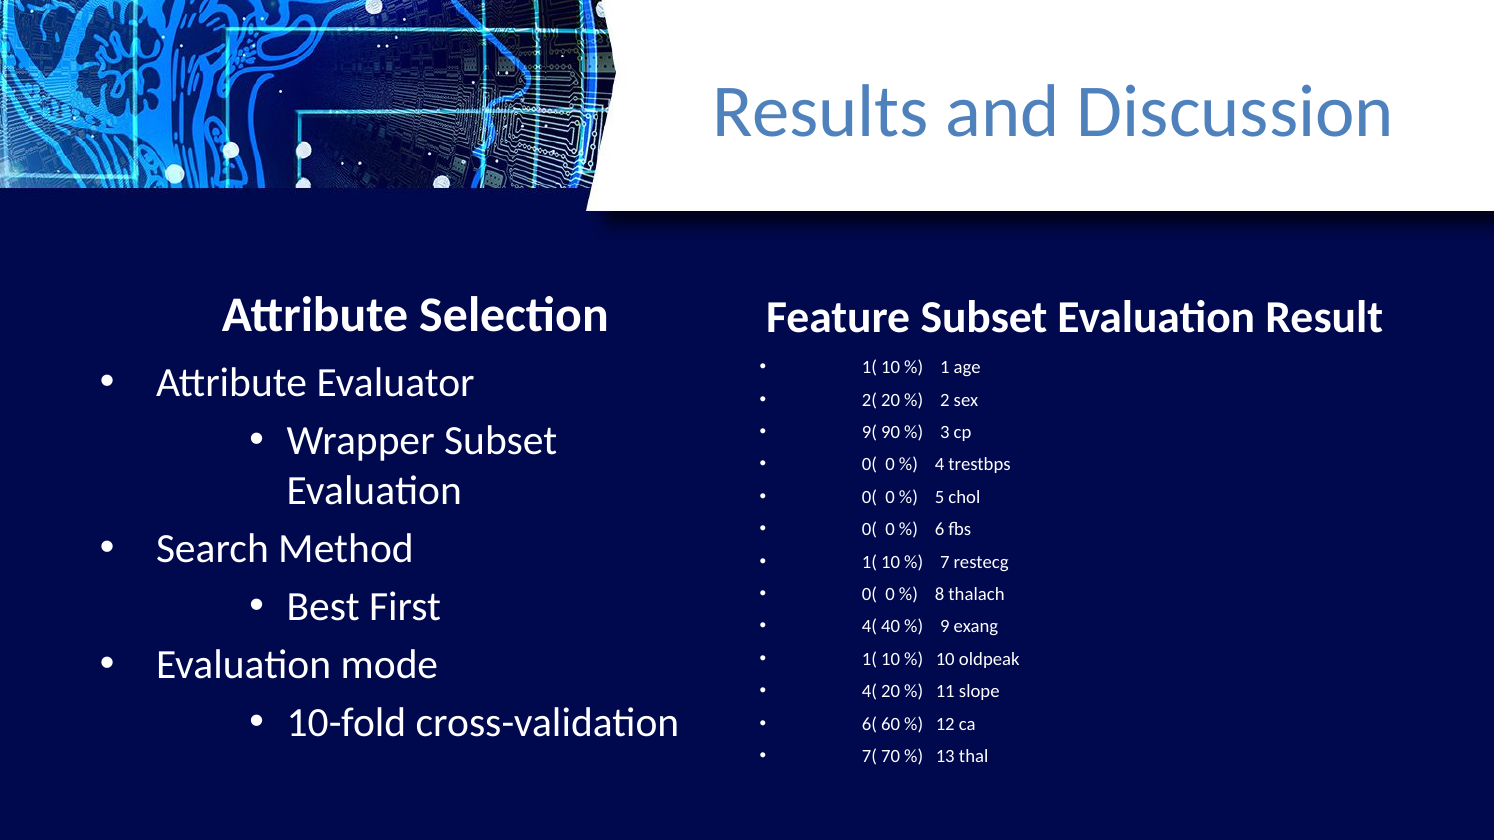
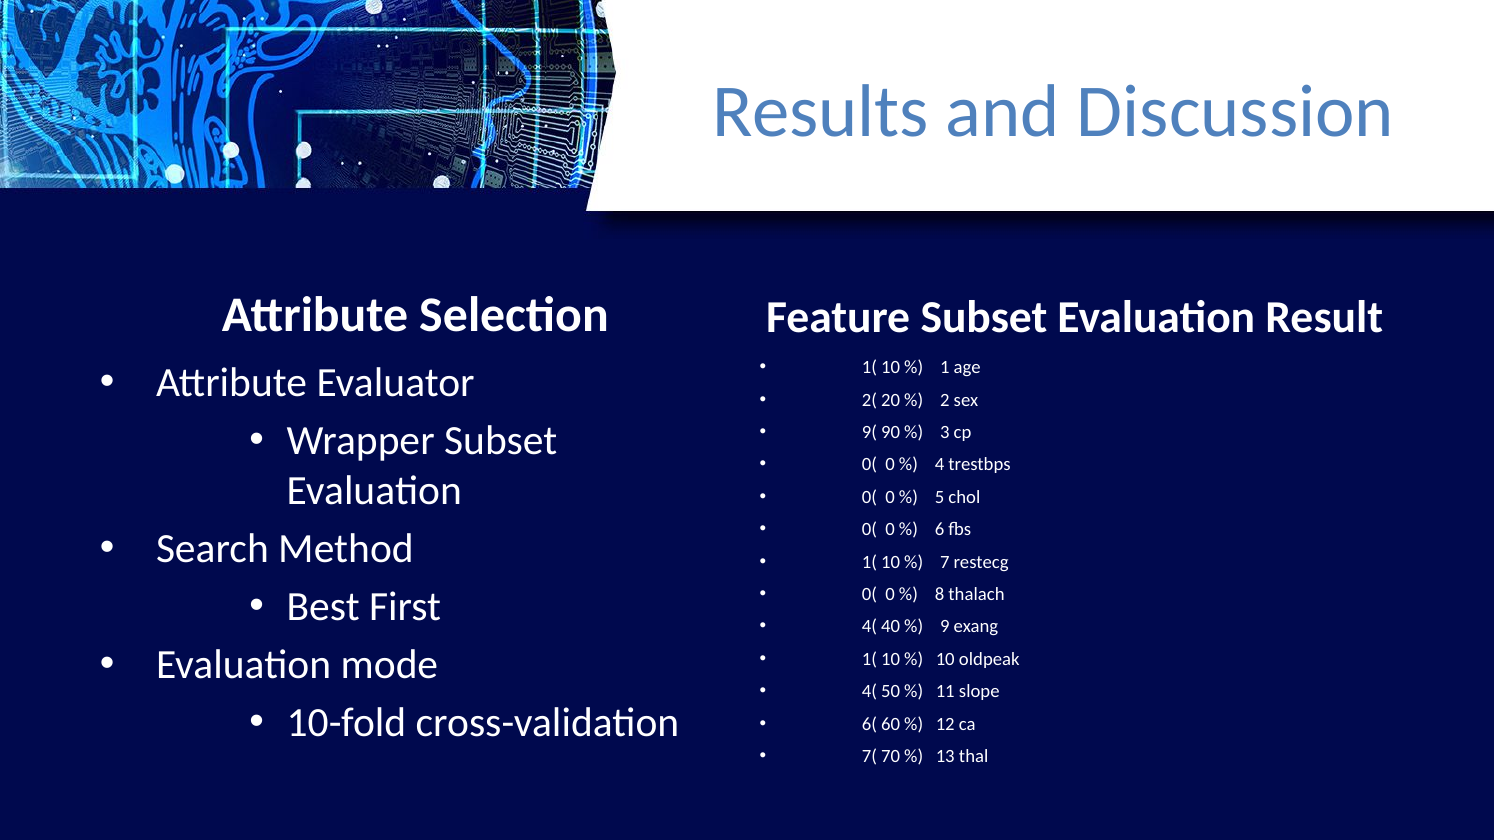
4( 20: 20 -> 50
